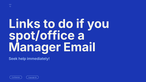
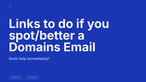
spot/office: spot/office -> spot/better
Manager: Manager -> Domains
